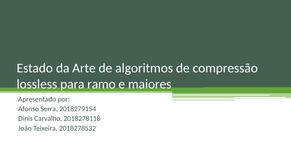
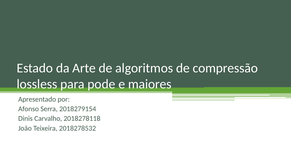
ramo: ramo -> pode
